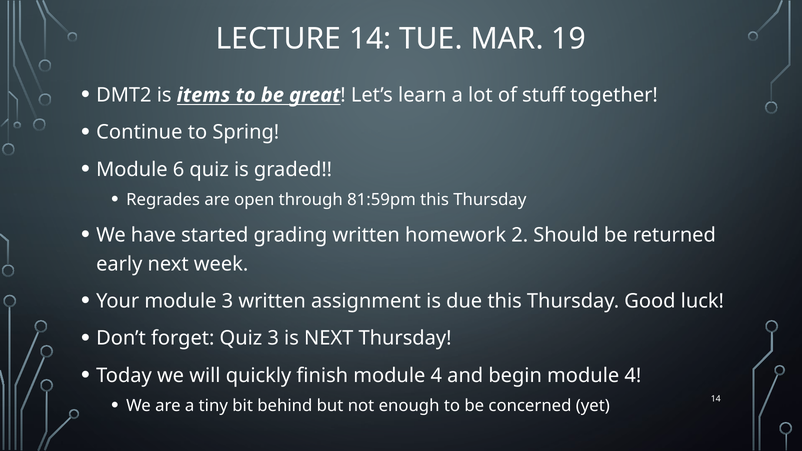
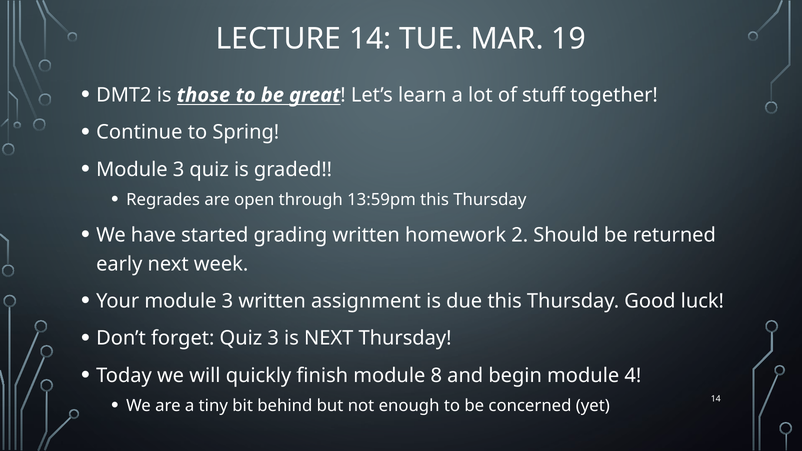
items: items -> those
6 at (179, 170): 6 -> 3
81:59pm: 81:59pm -> 13:59pm
finish module 4: 4 -> 8
